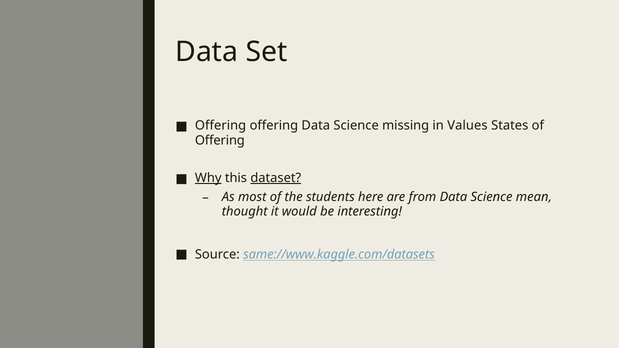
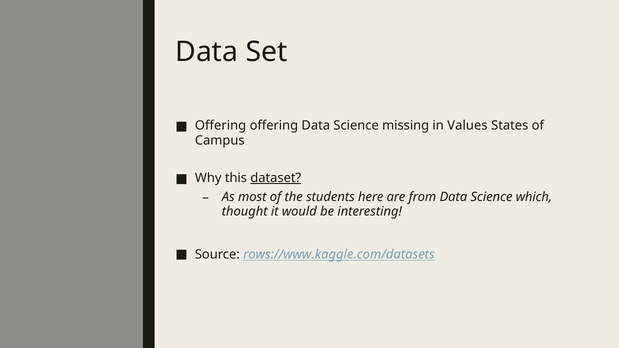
Offering at (220, 140): Offering -> Campus
Why underline: present -> none
mean: mean -> which
same://www.kaggle.com/datasets: same://www.kaggle.com/datasets -> rows://www.kaggle.com/datasets
